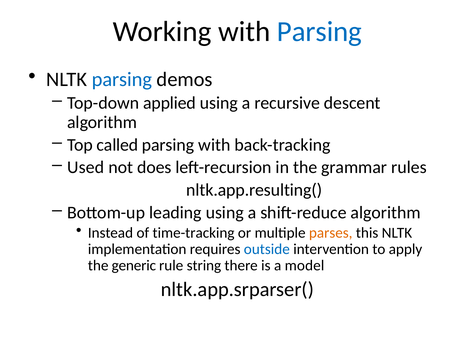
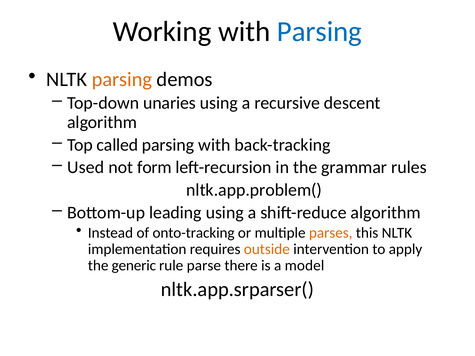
parsing at (122, 79) colour: blue -> orange
applied: applied -> unaries
does: does -> form
nltk.app.resulting(: nltk.app.resulting( -> nltk.app.problem(
time-tracking: time-tracking -> onto-tracking
outside colour: blue -> orange
string: string -> parse
